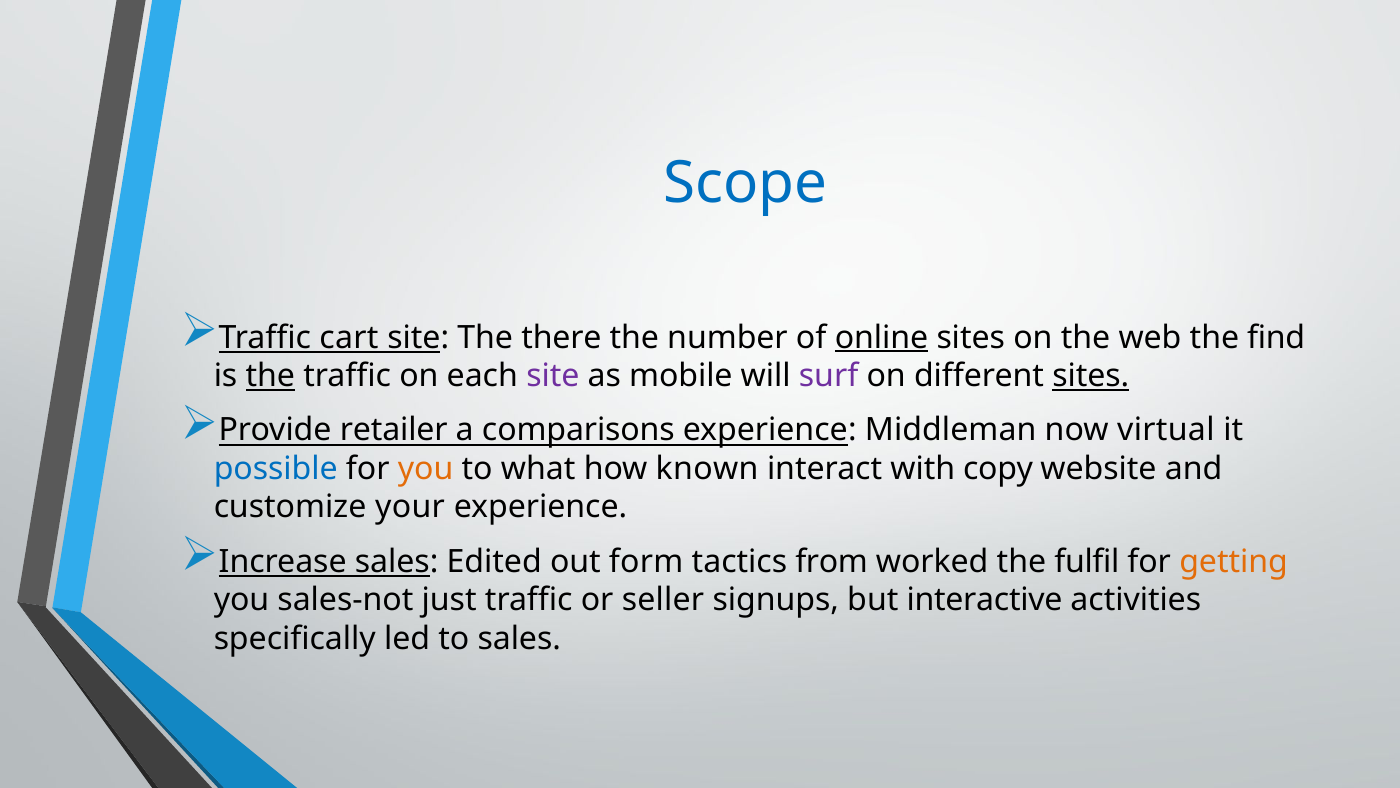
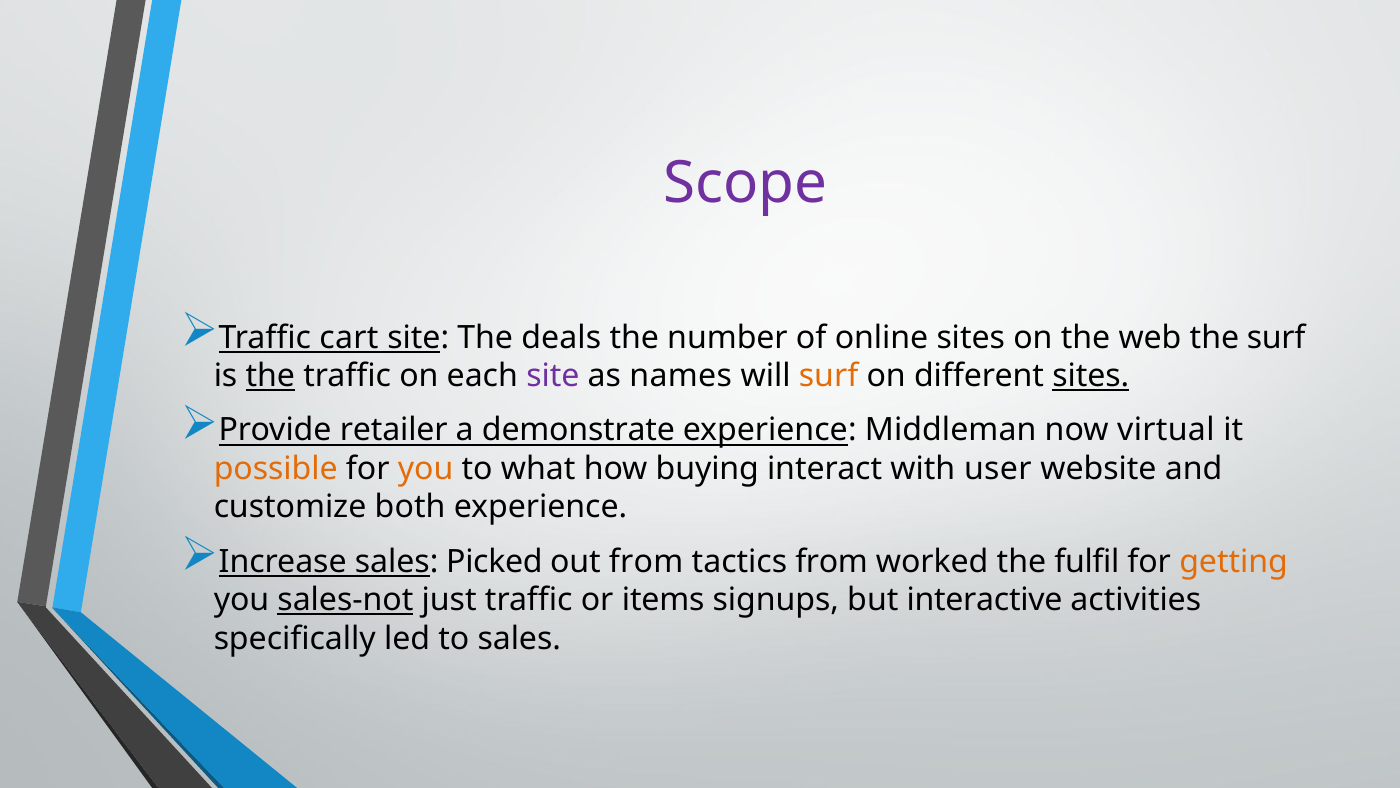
Scope colour: blue -> purple
there: there -> deals
online underline: present -> none
the find: find -> surf
mobile: mobile -> names
surf at (829, 376) colour: purple -> orange
comparisons: comparisons -> demonstrate
possible colour: blue -> orange
known: known -> buying
copy: copy -> user
your: your -> both
Edited: Edited -> Picked
out form: form -> from
sales-not underline: none -> present
seller: seller -> items
